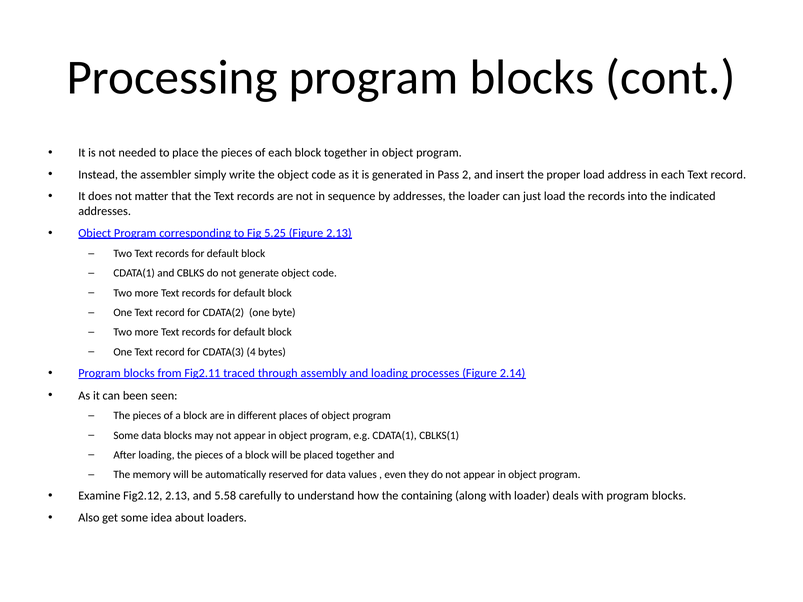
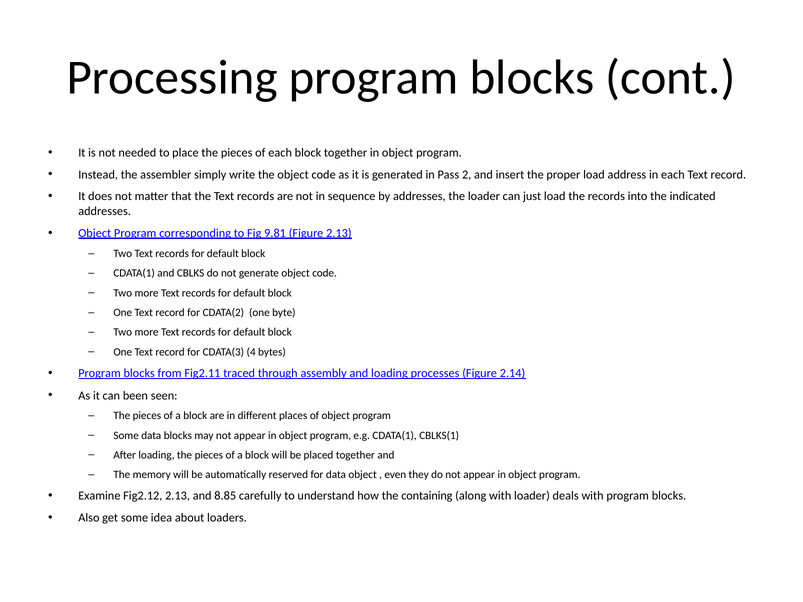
5.25: 5.25 -> 9.81
data values: values -> object
5.58: 5.58 -> 8.85
